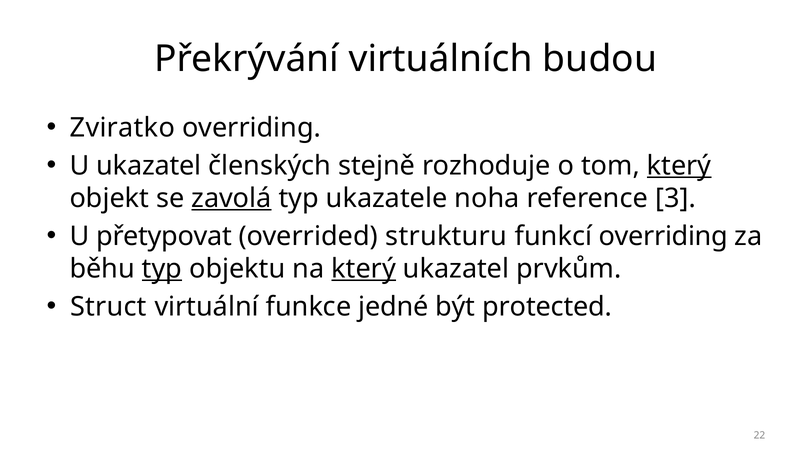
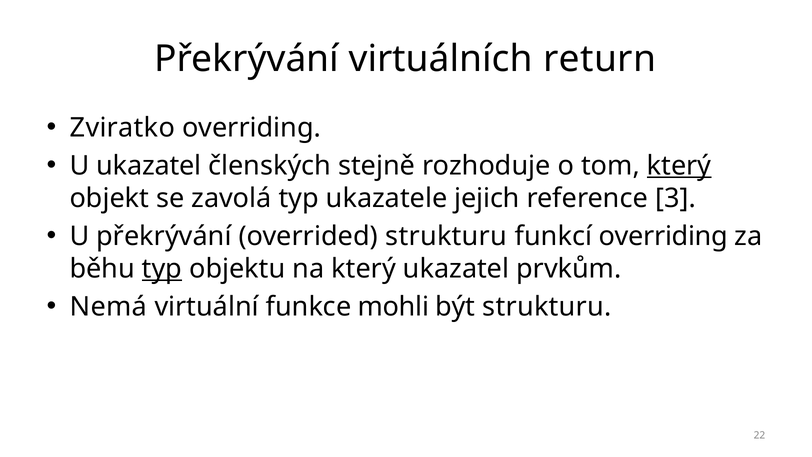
budou: budou -> return
zavolá underline: present -> none
noha: noha -> jejich
U přetypovat: přetypovat -> překrývání
který at (364, 269) underline: present -> none
Struct: Struct -> Nemá
jedné: jedné -> mohli
být protected: protected -> strukturu
